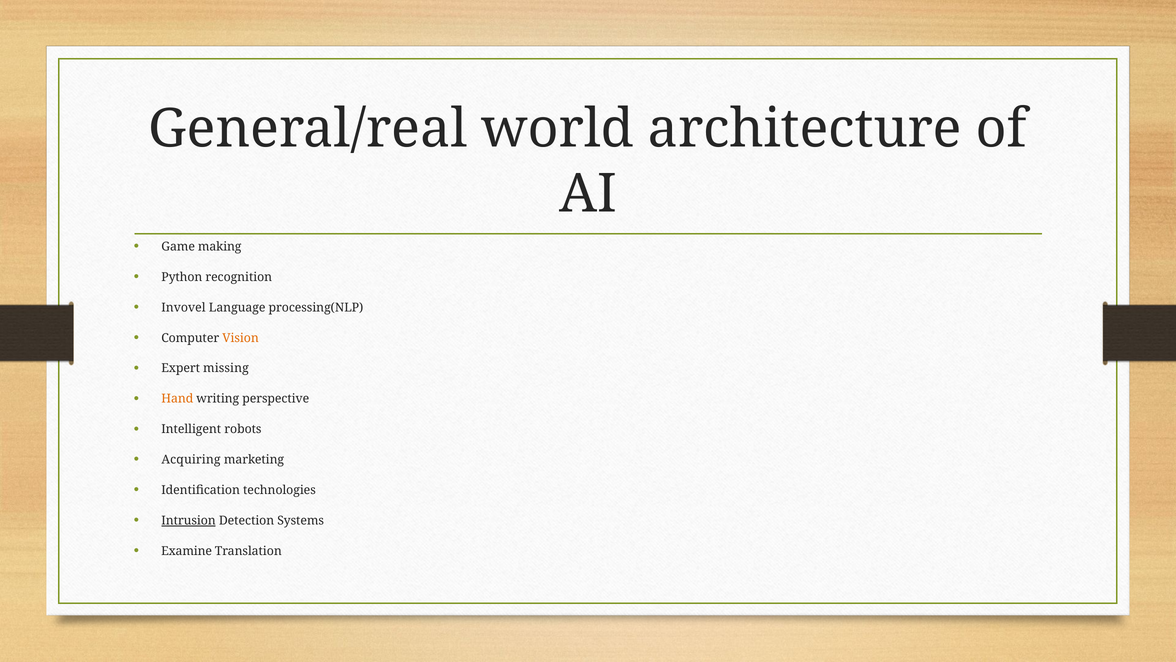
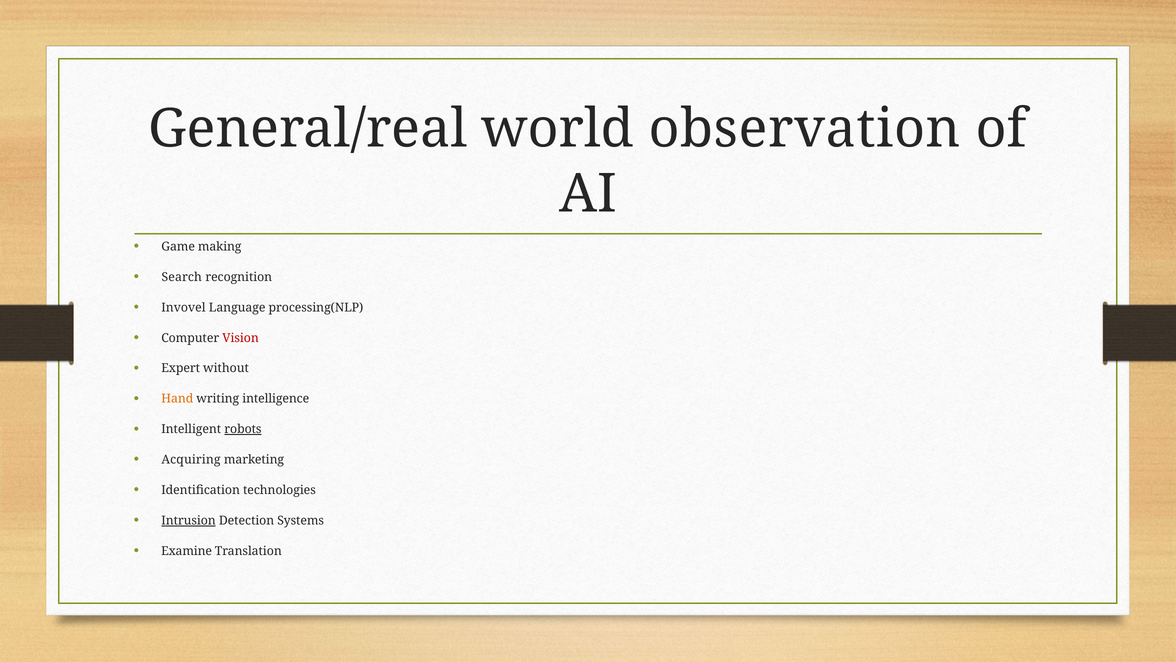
architecture: architecture -> observation
Python: Python -> Search
Vision colour: orange -> red
missing: missing -> without
perspective: perspective -> intelligence
robots underline: none -> present
